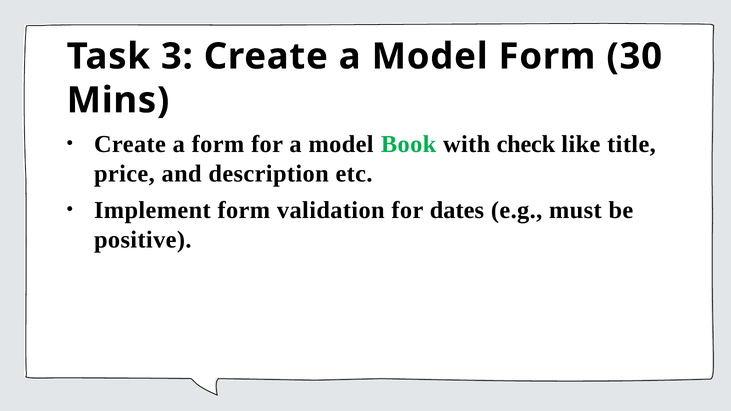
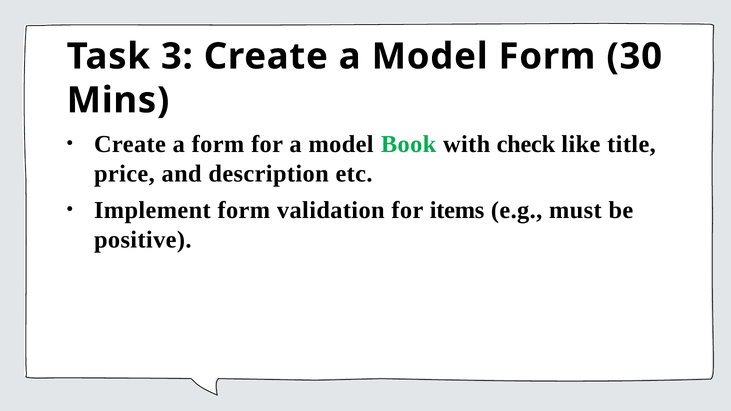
dates: dates -> items
